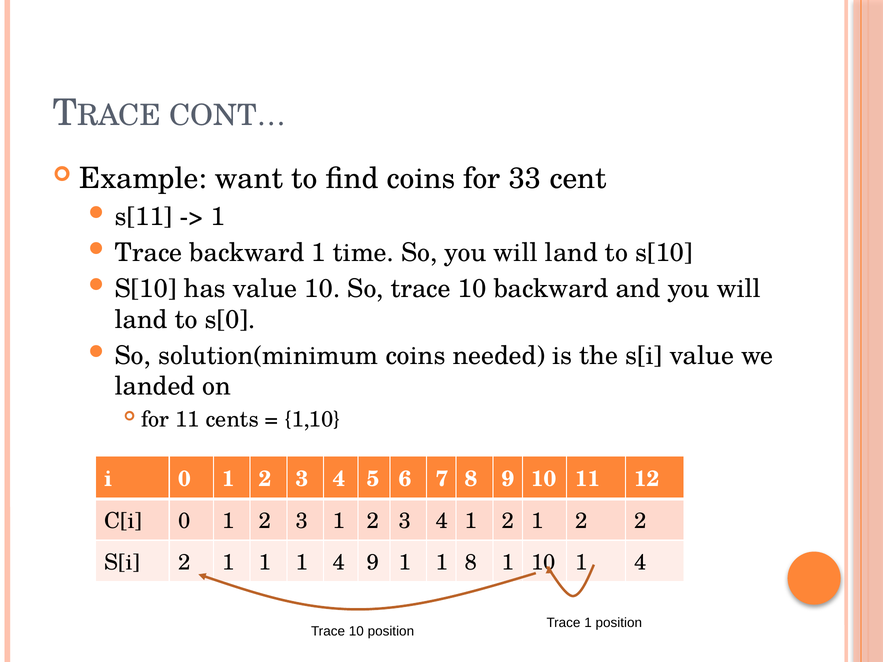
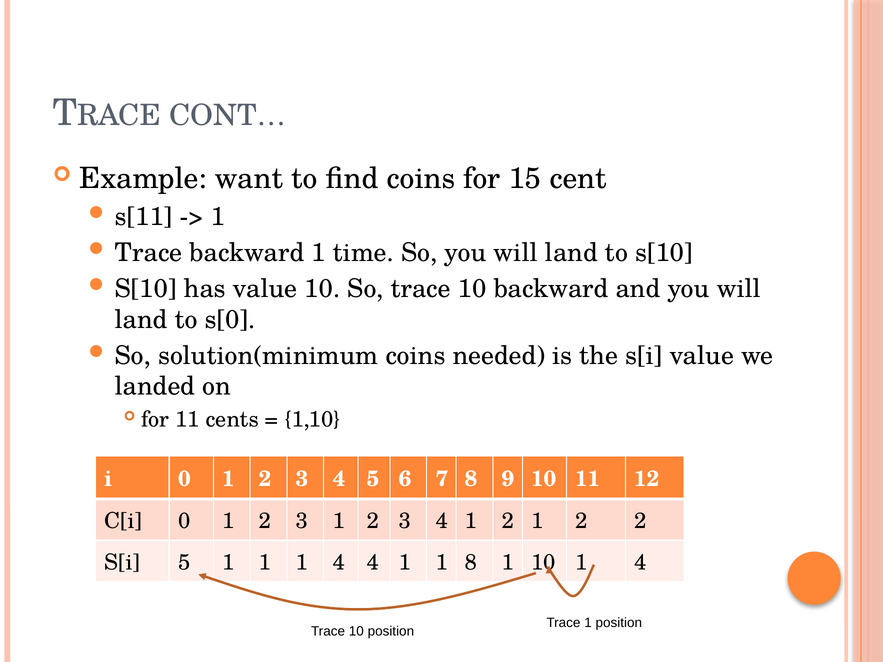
33: 33 -> 15
S[i 2: 2 -> 5
4 9: 9 -> 4
